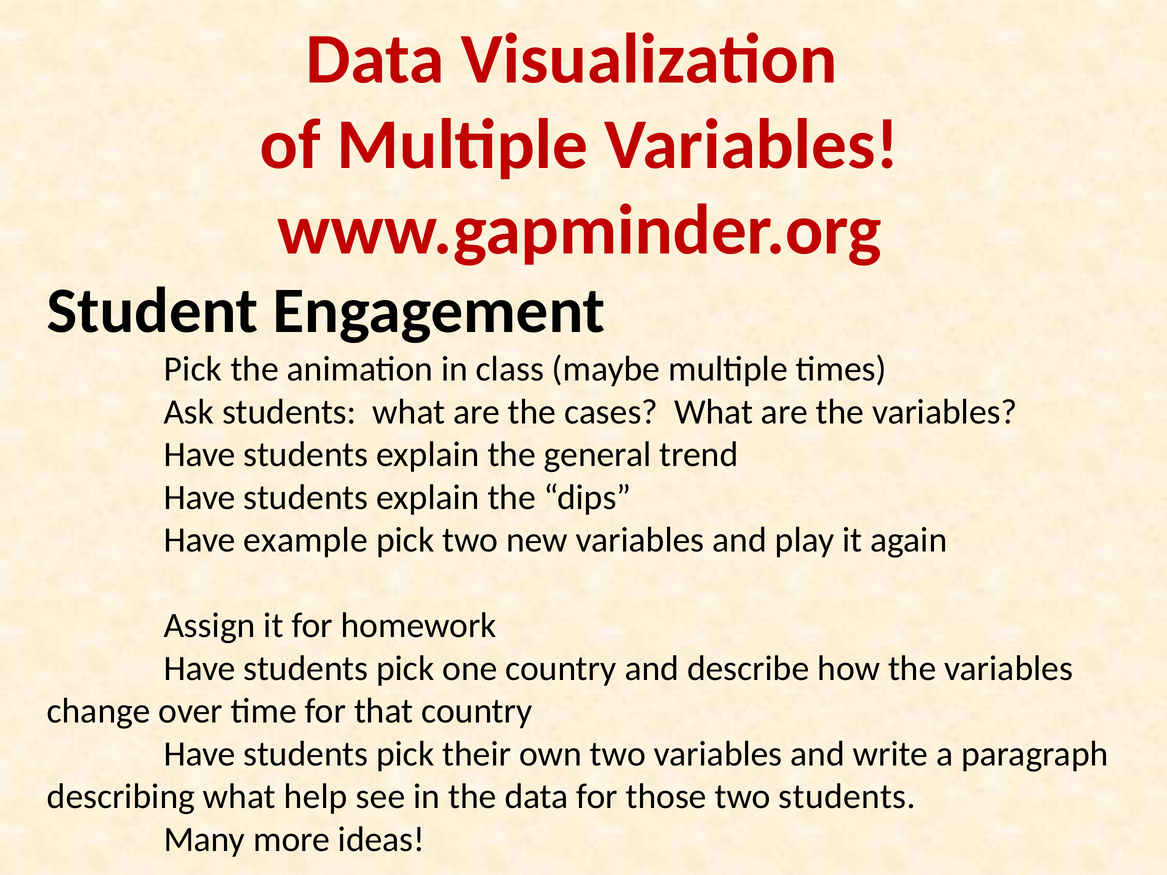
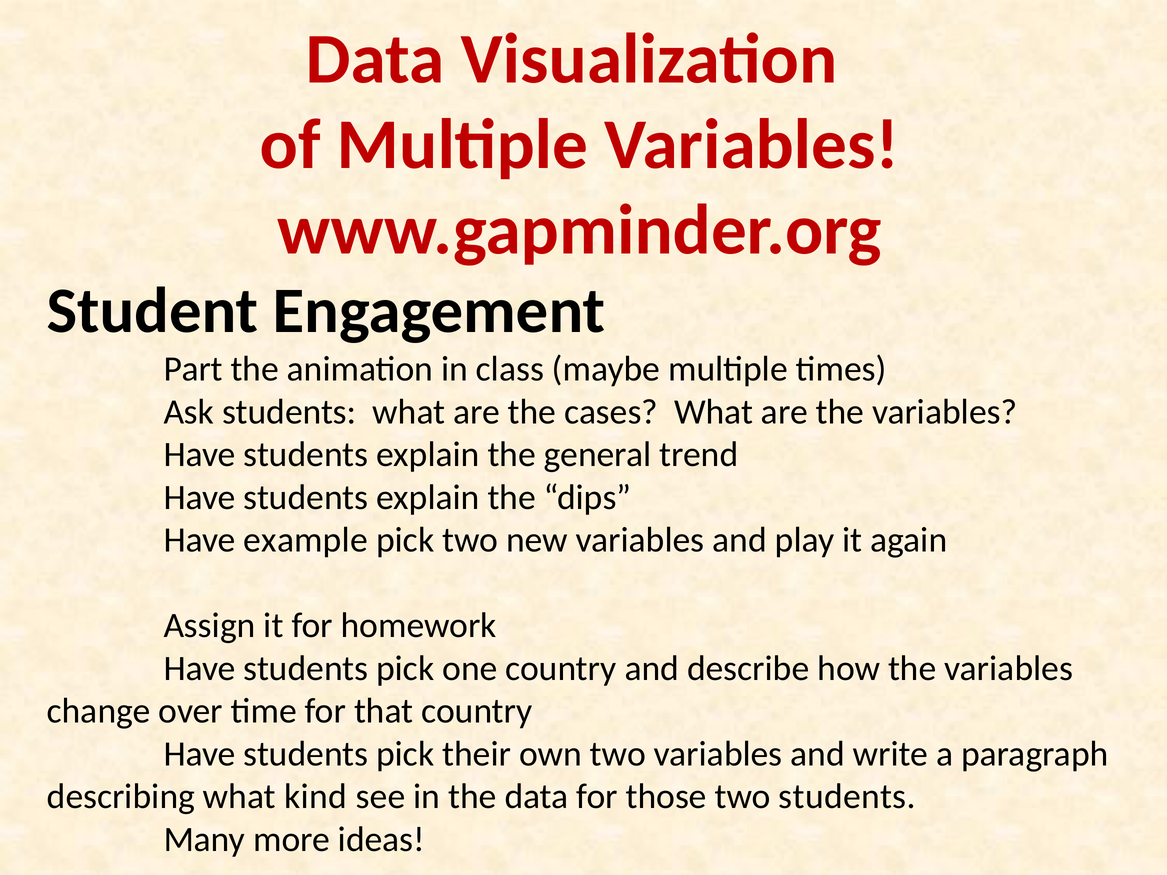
Pick at (193, 369): Pick -> Part
help: help -> kind
